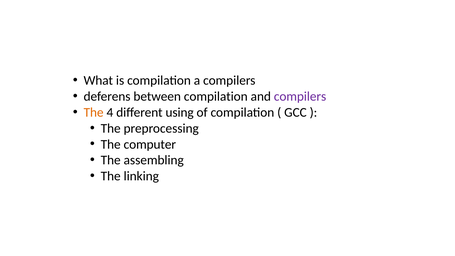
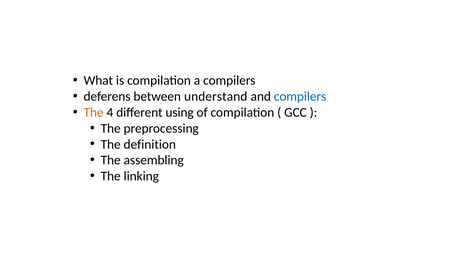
between compilation: compilation -> understand
compilers at (300, 96) colour: purple -> blue
computer: computer -> definition
